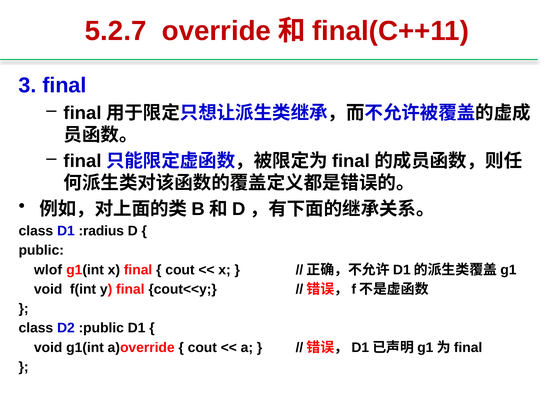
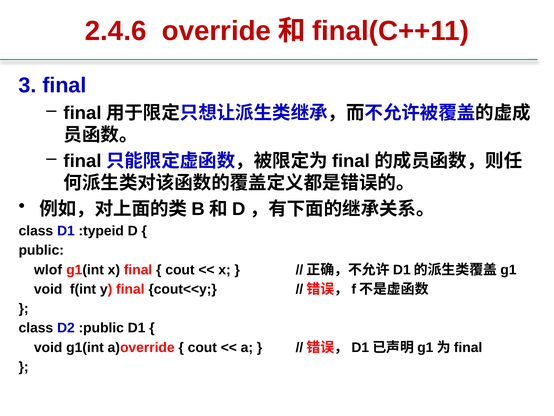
5.2.7: 5.2.7 -> 2.4.6
:radius: :radius -> :typeid
